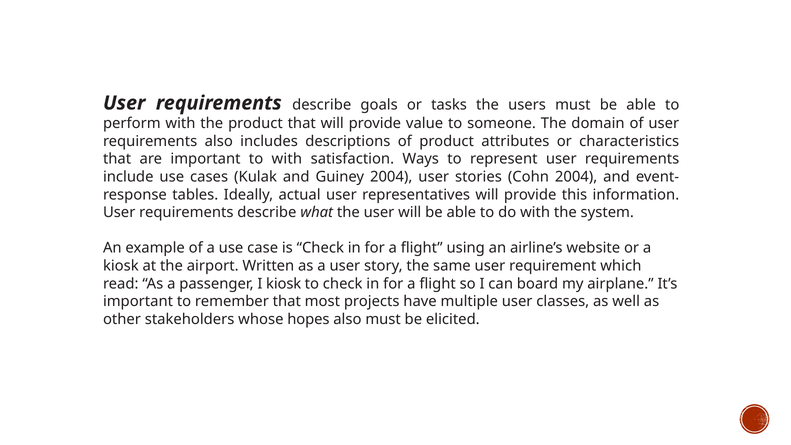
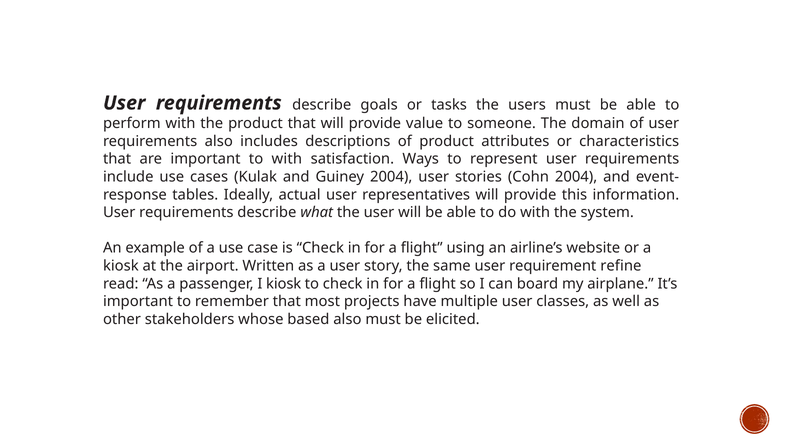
which: which -> refine
hopes: hopes -> based
